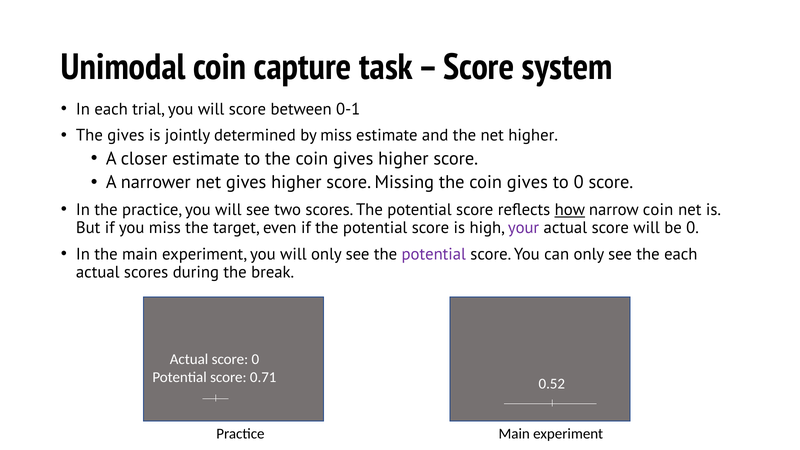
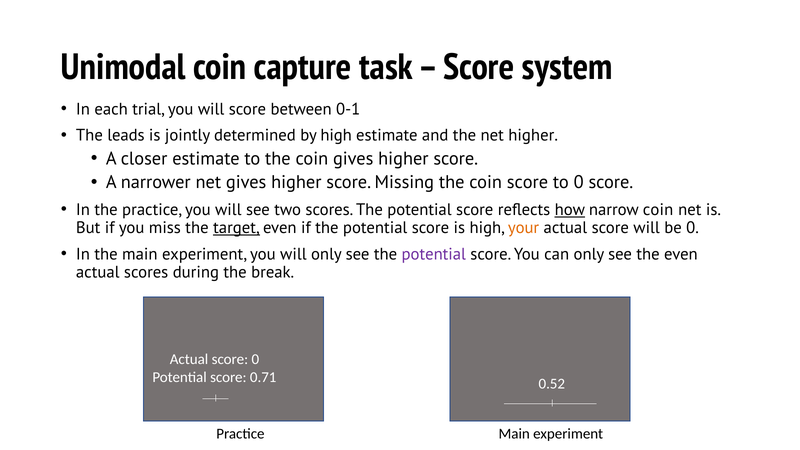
The gives: gives -> leads
by miss: miss -> high
Missing the coin gives: gives -> score
target underline: none -> present
your colour: purple -> orange
the each: each -> even
